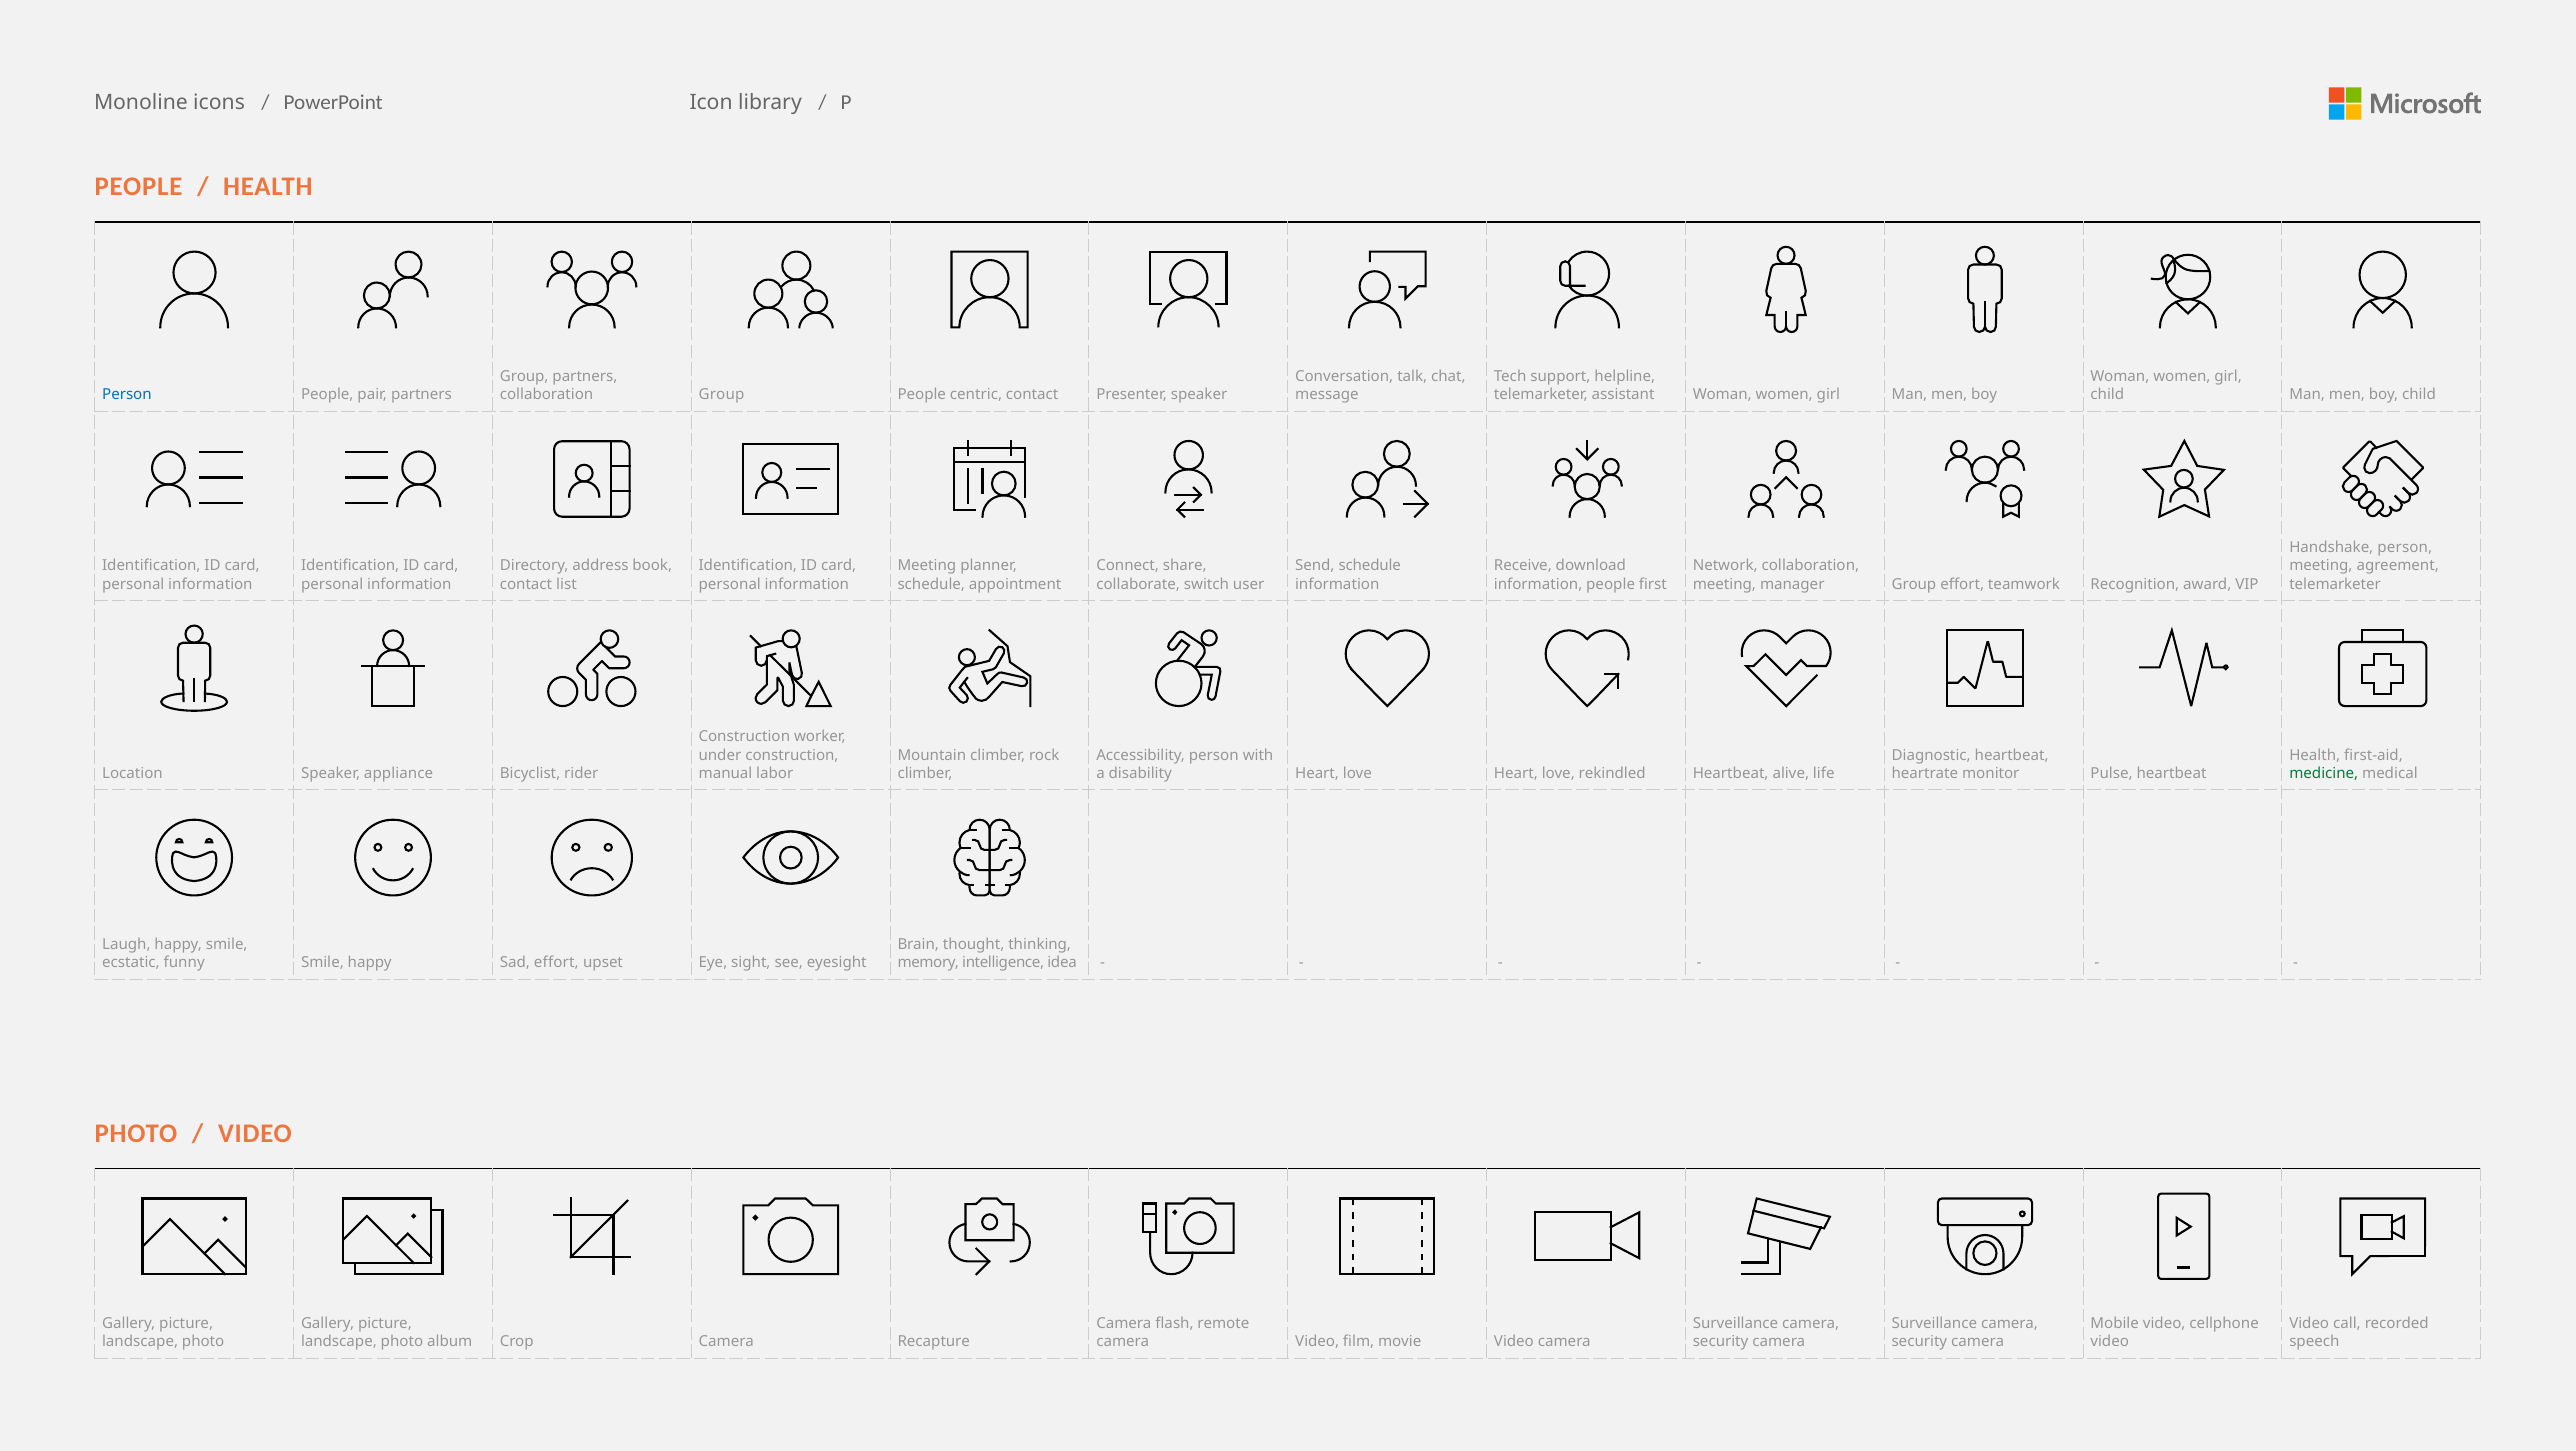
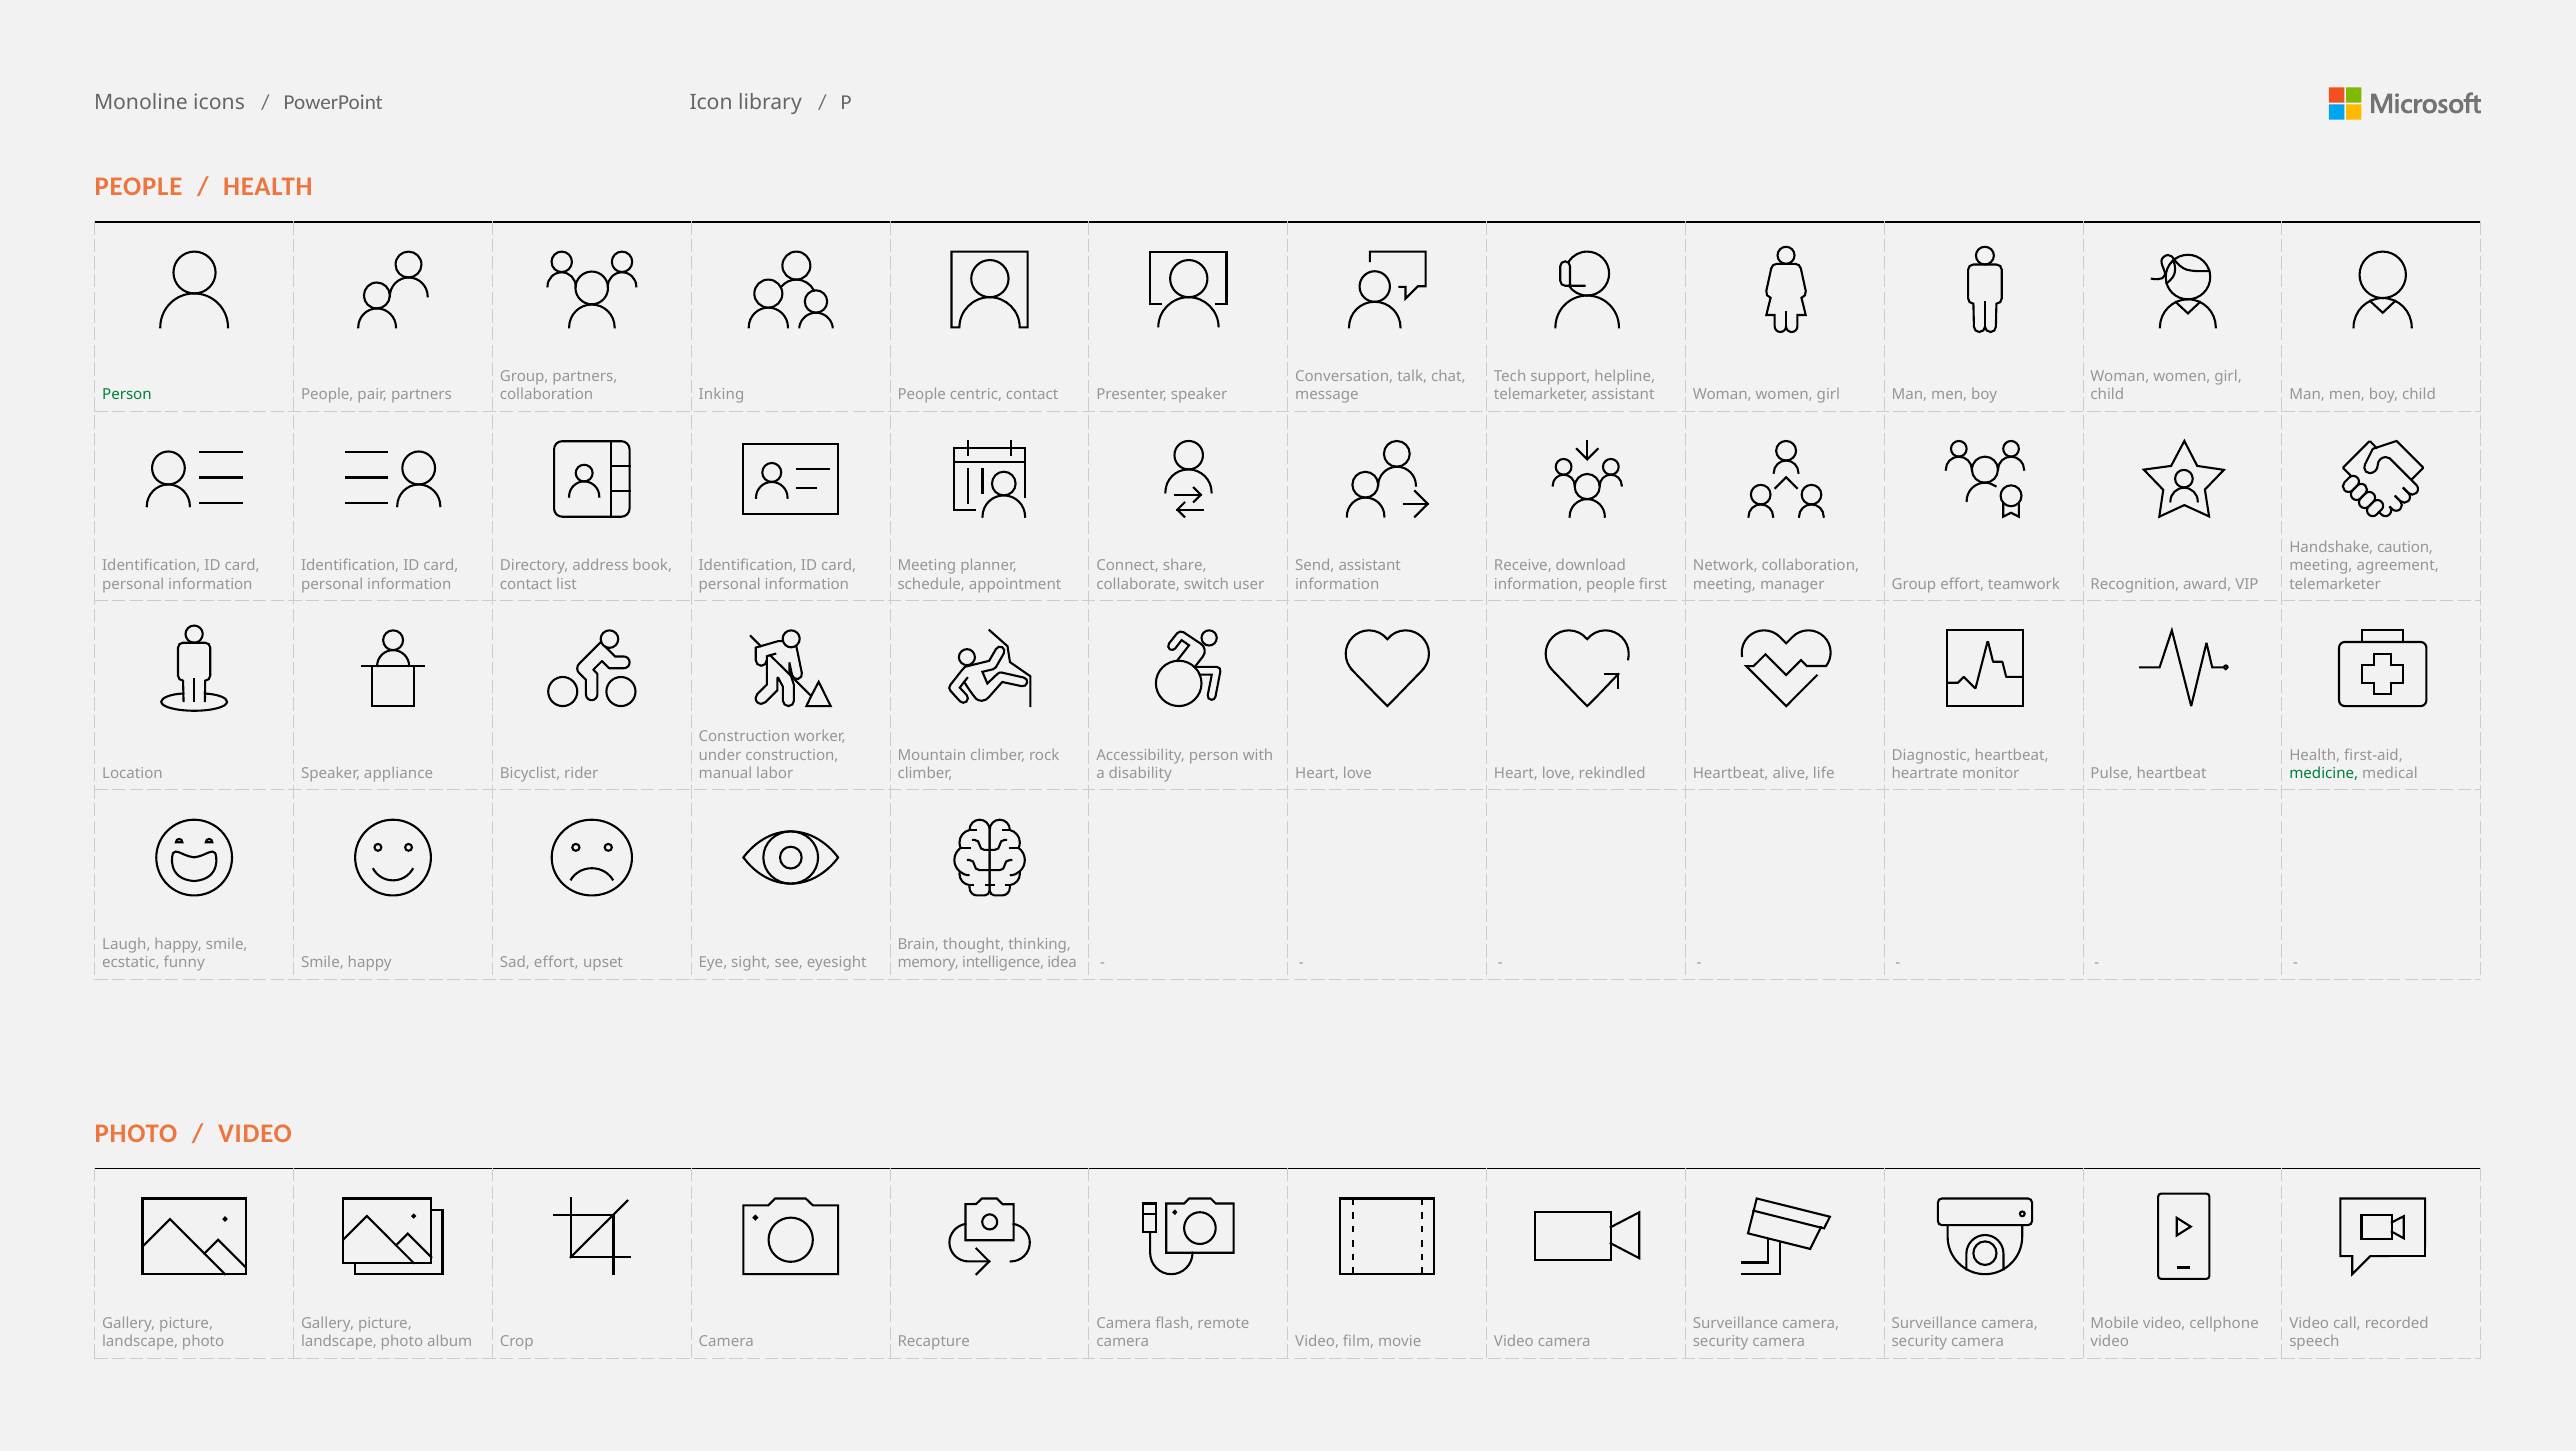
Person at (127, 395) colour: blue -> green
collaboration Group: Group -> Inking
Handshake person: person -> caution
Send schedule: schedule -> assistant
